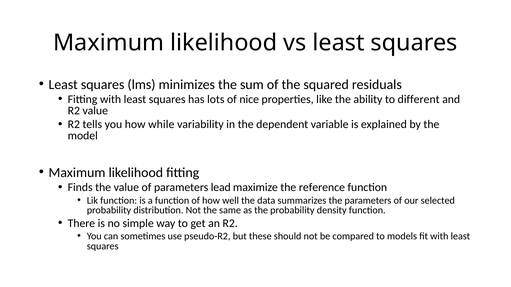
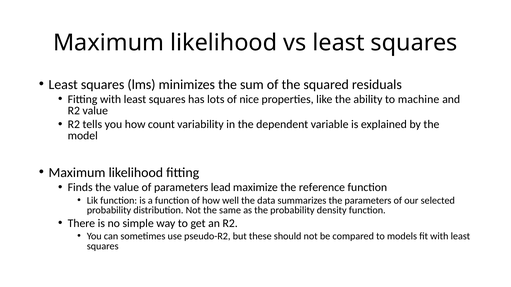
different: different -> machine
while: while -> count
